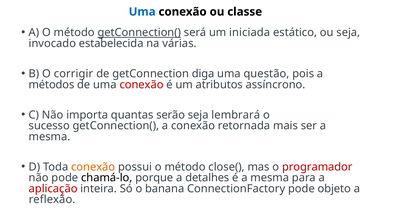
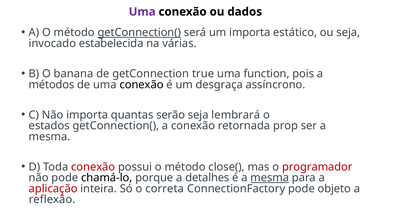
Uma at (142, 12) colour: blue -> purple
classe: classe -> dados
um iniciada: iniciada -> importa
corrigir: corrigir -> banana
diga: diga -> true
questão: questão -> function
conexão at (142, 84) colour: red -> black
atributos: atributos -> desgraça
sucesso: sucesso -> estados
mais: mais -> prop
conexão at (93, 167) colour: orange -> red
mesma at (270, 178) underline: none -> present
banana: banana -> correta
